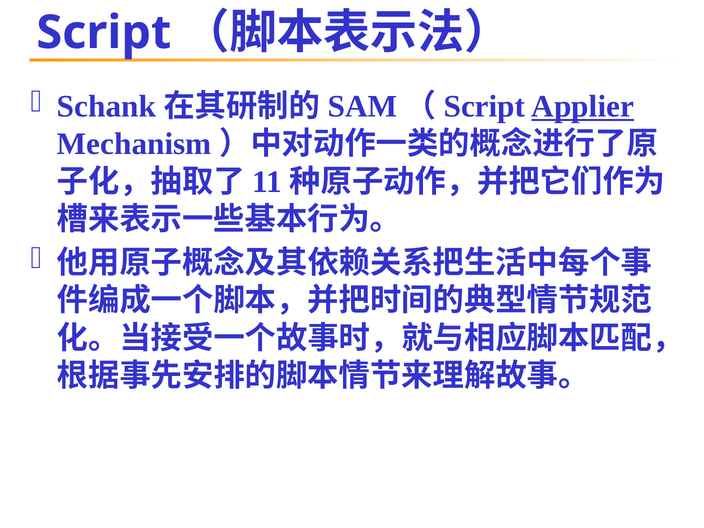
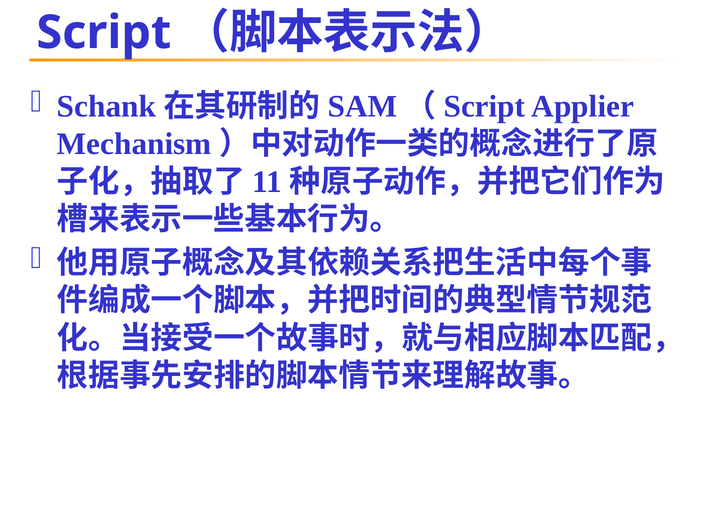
Applier underline: present -> none
